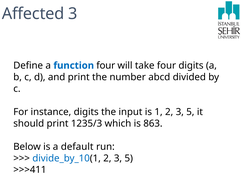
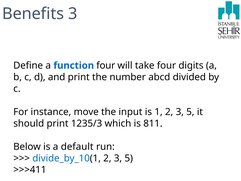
Affected: Affected -> Benefits
instance digits: digits -> move
863: 863 -> 811
